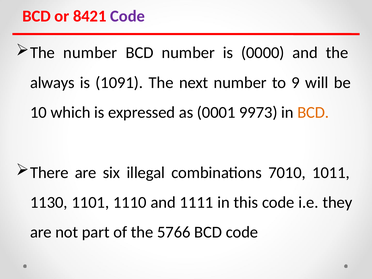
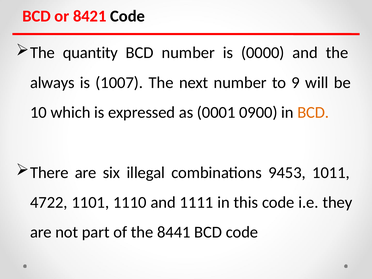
Code at (128, 16) colour: purple -> black
The number: number -> quantity
1091: 1091 -> 1007
9973: 9973 -> 0900
7010: 7010 -> 9453
1130: 1130 -> 4722
5766: 5766 -> 8441
